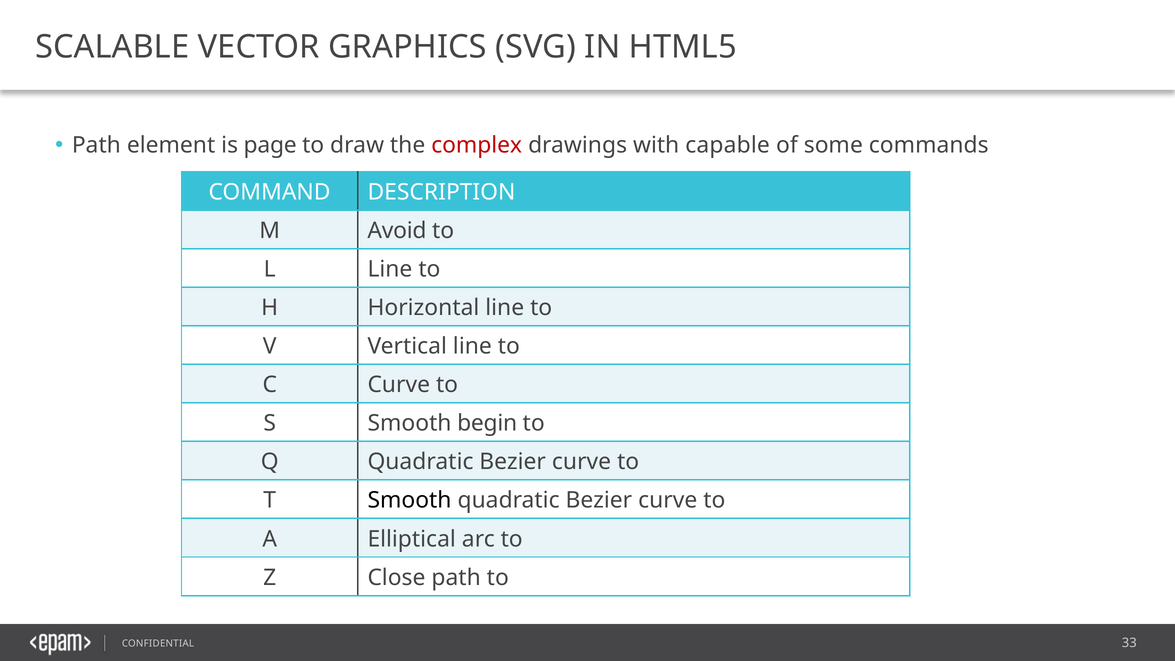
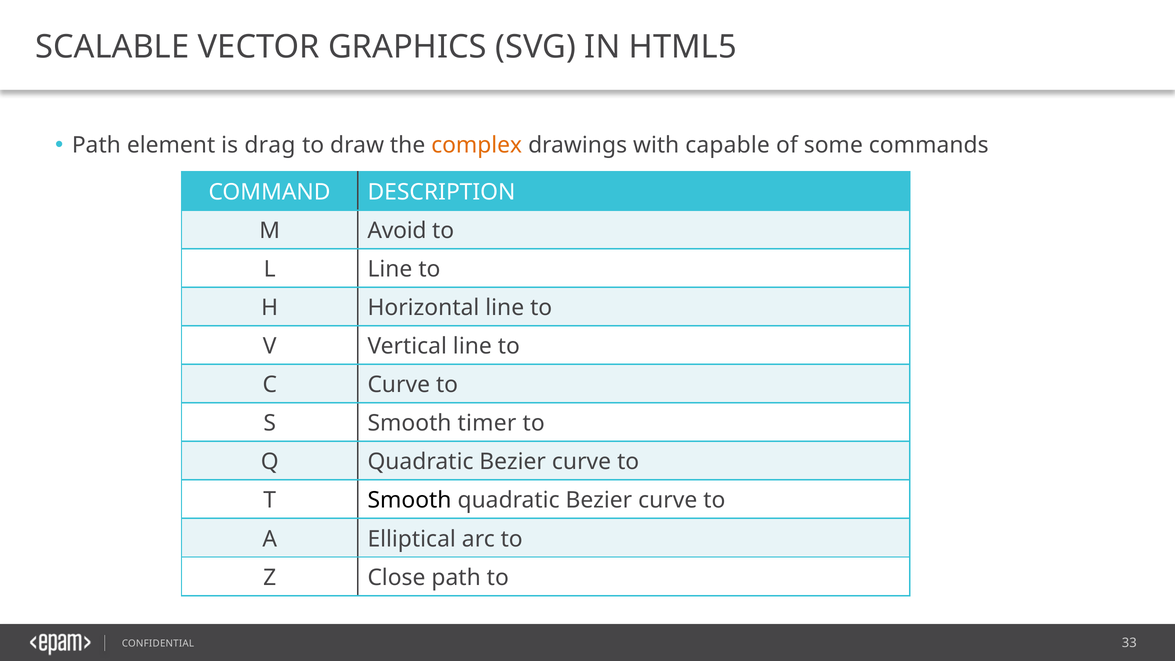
page: page -> drag
complex colour: red -> orange
begin: begin -> timer
